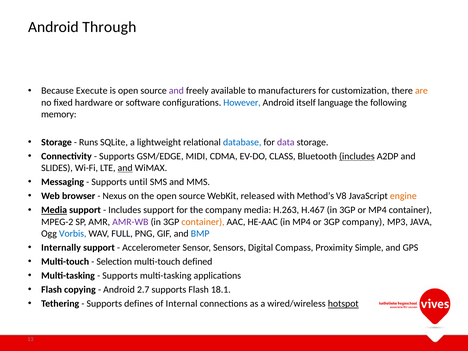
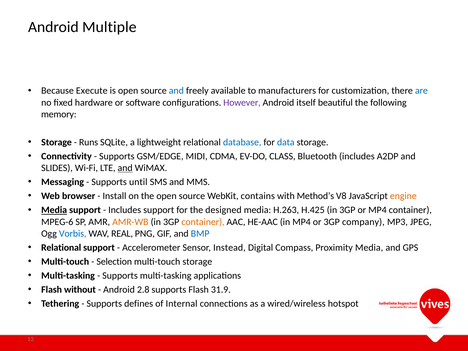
Through: Through -> Multiple
and at (176, 91) colour: purple -> blue
are colour: orange -> blue
However colour: blue -> purple
language: language -> beautiful
data colour: purple -> blue
includes at (357, 156) underline: present -> none
Nexus: Nexus -> Install
released: released -> contains
the company: company -> designed
H.467: H.467 -> H.425
MPEG-2: MPEG-2 -> MPEG-6
AMR-WB colour: purple -> orange
JAVA: JAVA -> JPEG
FULL: FULL -> REAL
Internally at (61, 248): Internally -> Relational
Sensors: Sensors -> Instead
Proximity Simple: Simple -> Media
multi-touch defined: defined -> storage
copying: copying -> without
2.7: 2.7 -> 2.8
18.1: 18.1 -> 31.9
hotspot underline: present -> none
